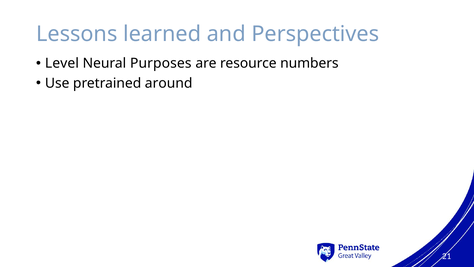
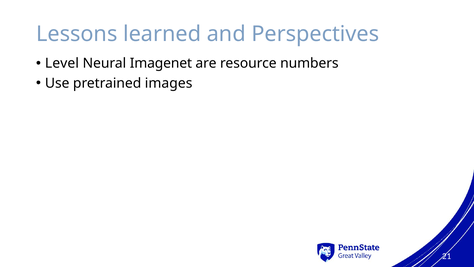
Purposes: Purposes -> Imagenet
around: around -> images
